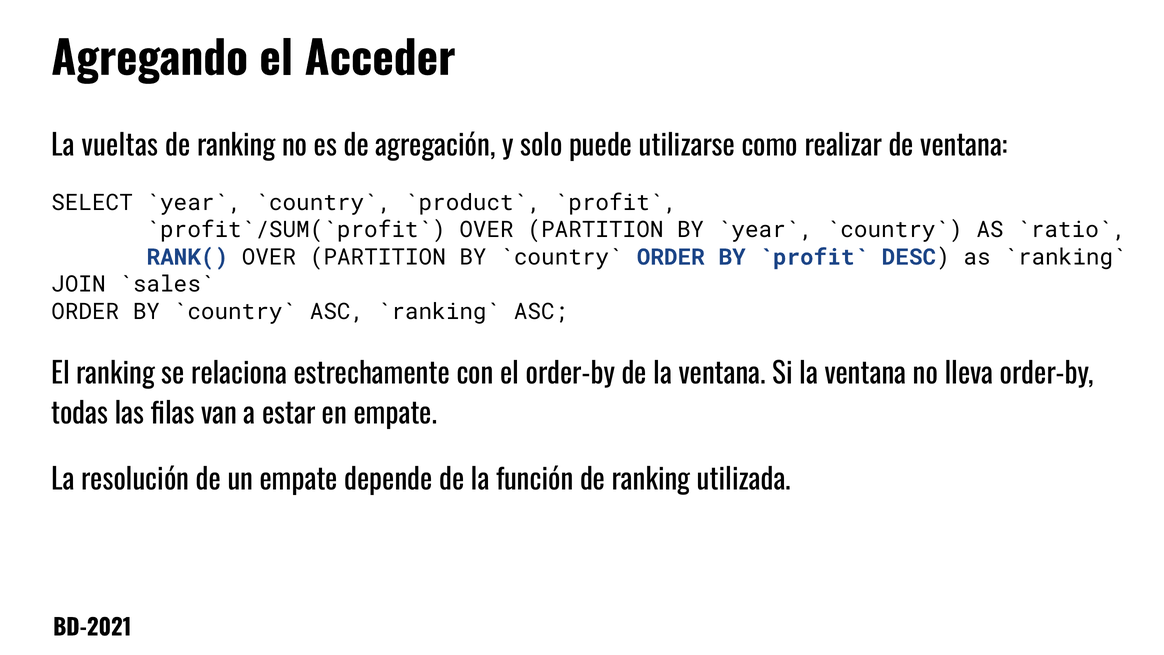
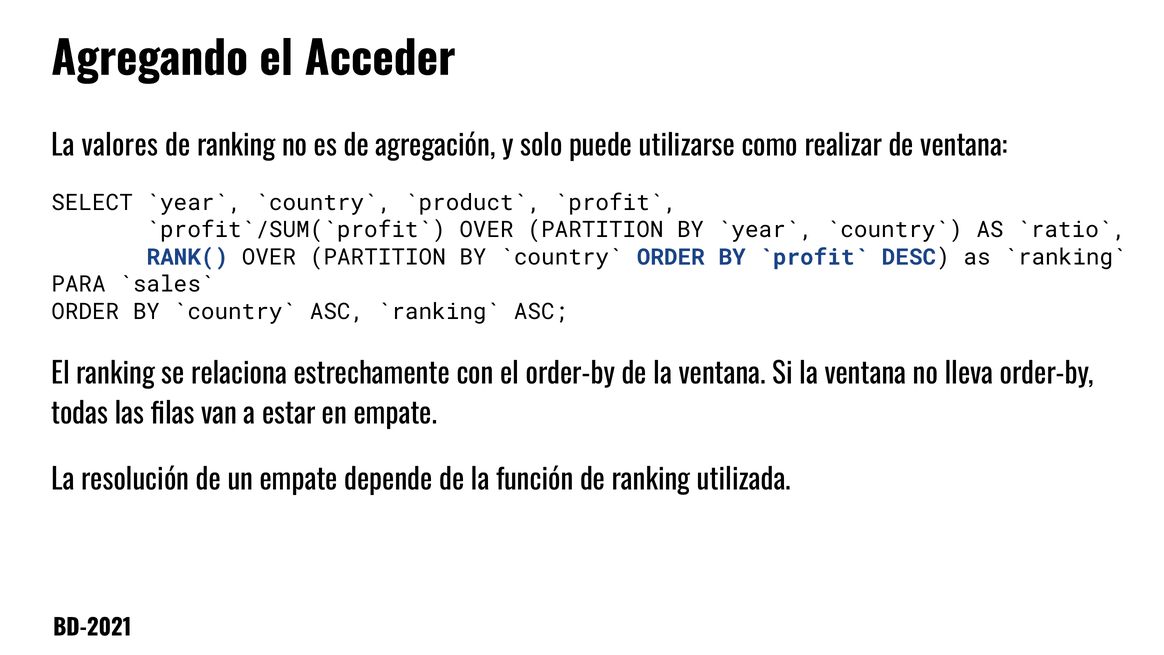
vueltas: vueltas -> valores
JOIN: JOIN -> PARA
